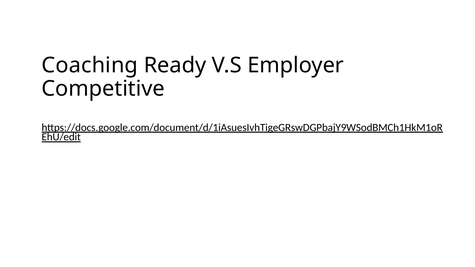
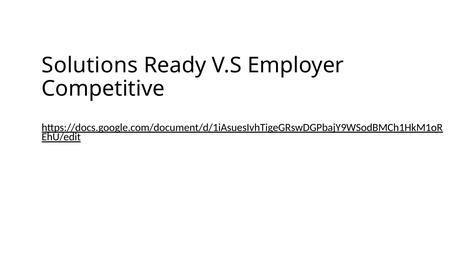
Coaching: Coaching -> Solutions
